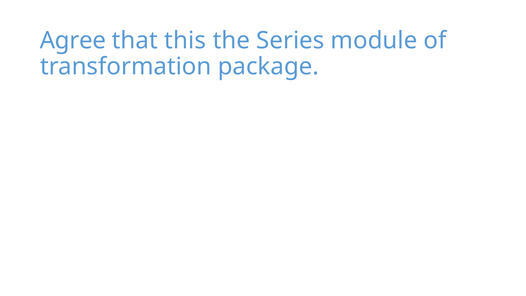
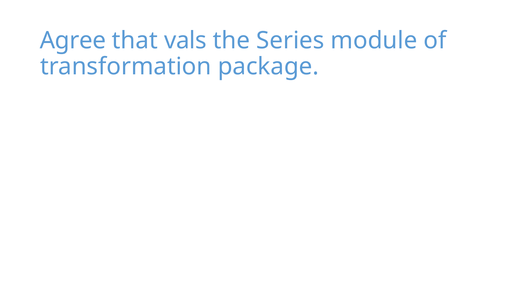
this: this -> vals
